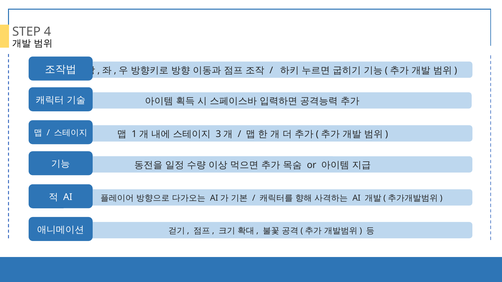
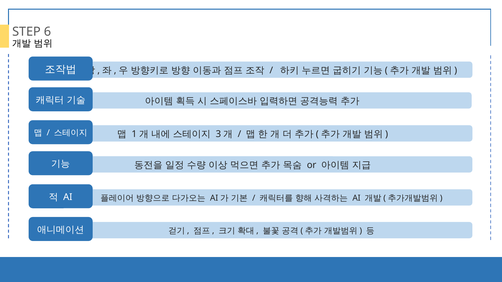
4: 4 -> 6
